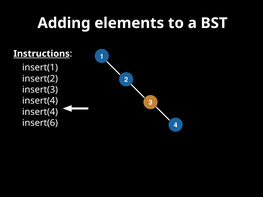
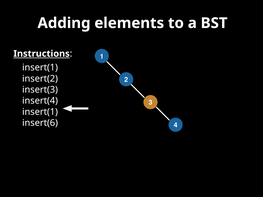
insert(4 at (40, 112): insert(4 -> insert(1
